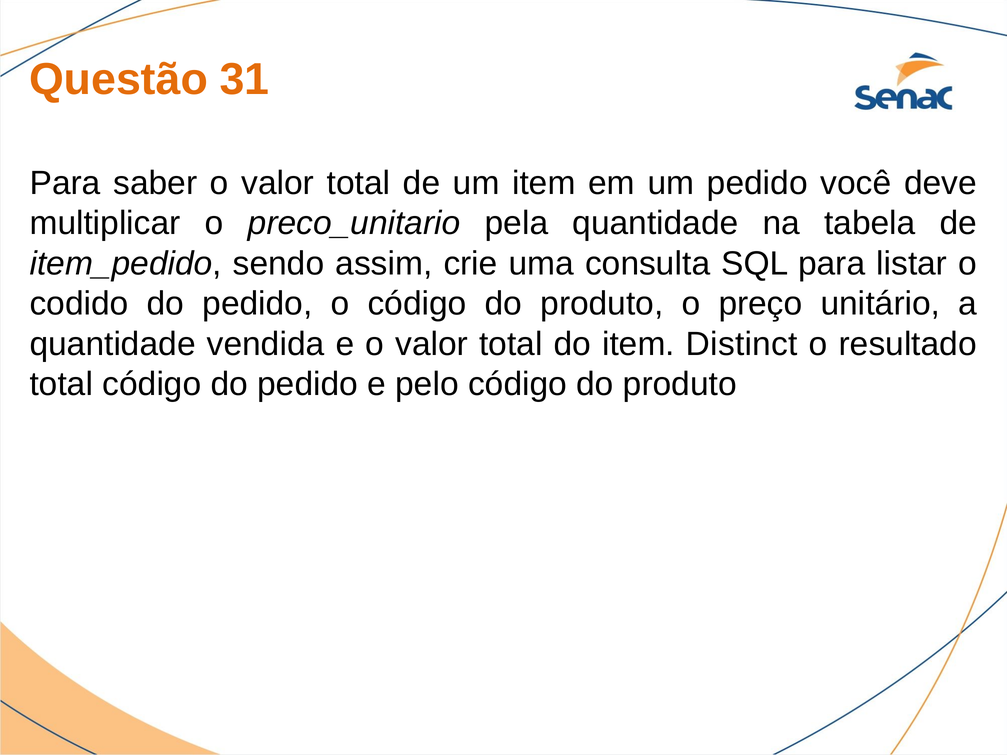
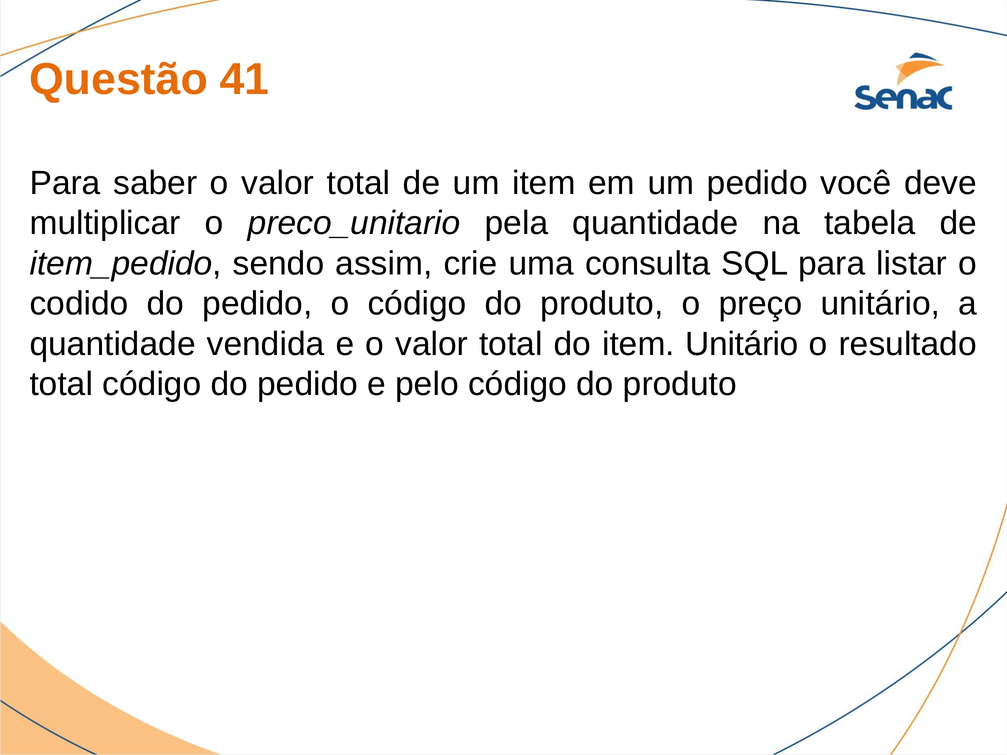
31: 31 -> 41
item Distinct: Distinct -> Unitário
